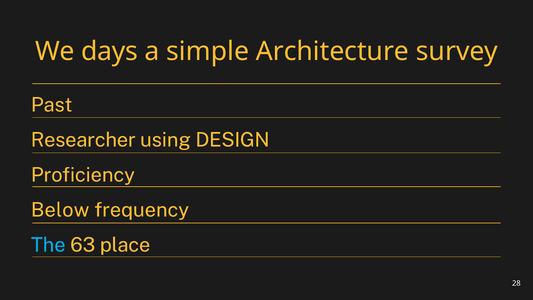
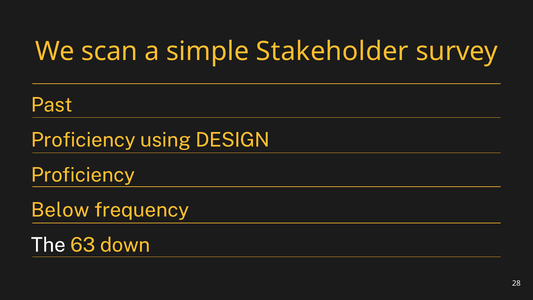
days: days -> scan
Architecture: Architecture -> Stakeholder
Researcher at (83, 140): Researcher -> Proficiency
The colour: light blue -> white
place: place -> down
